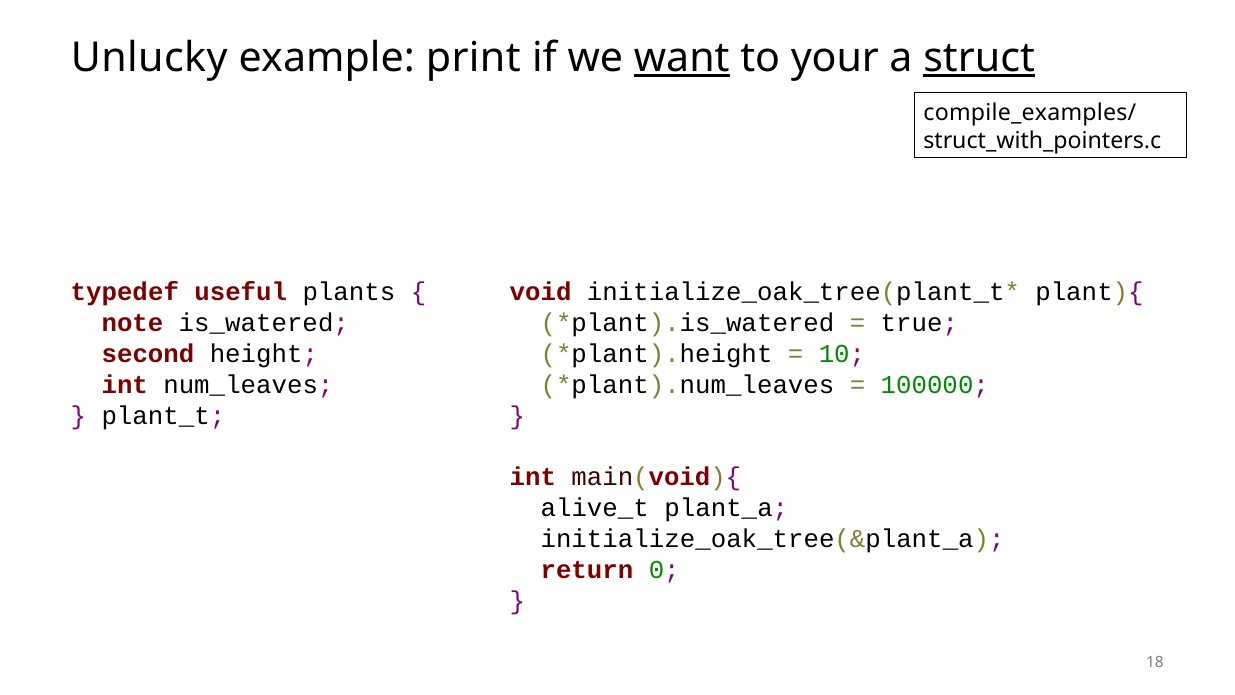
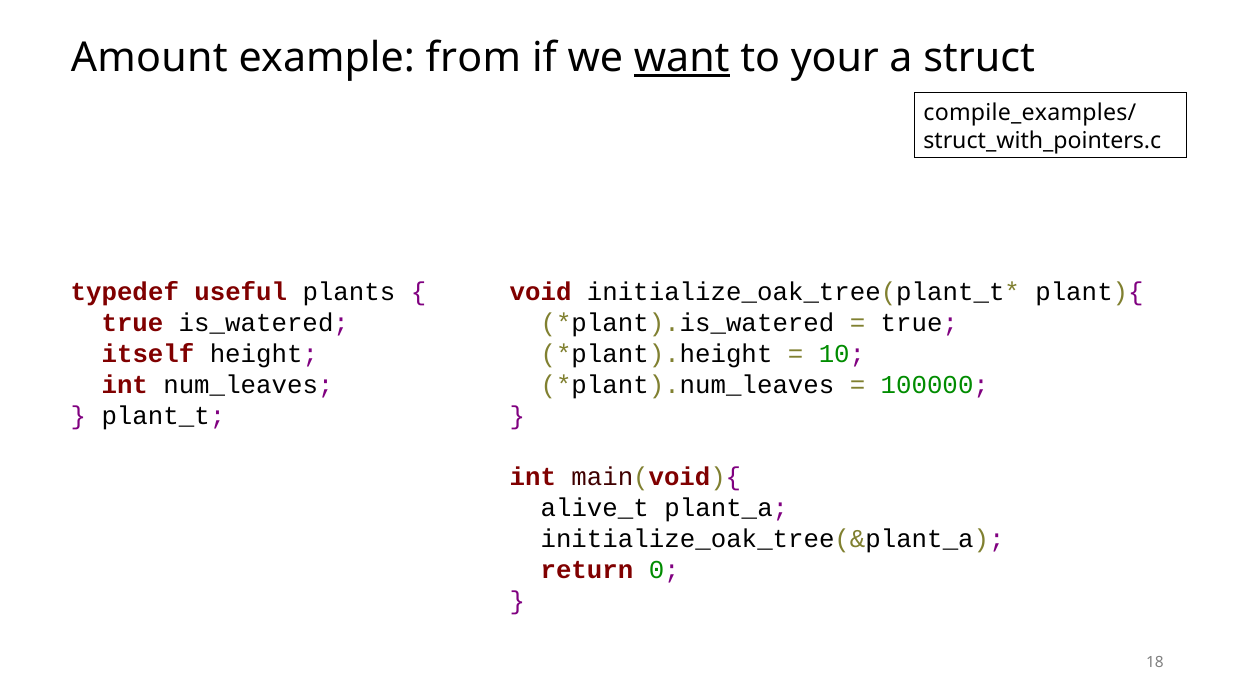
Unlucky: Unlucky -> Amount
print: print -> from
struct underline: present -> none
note at (132, 323): note -> true
second: second -> itself
